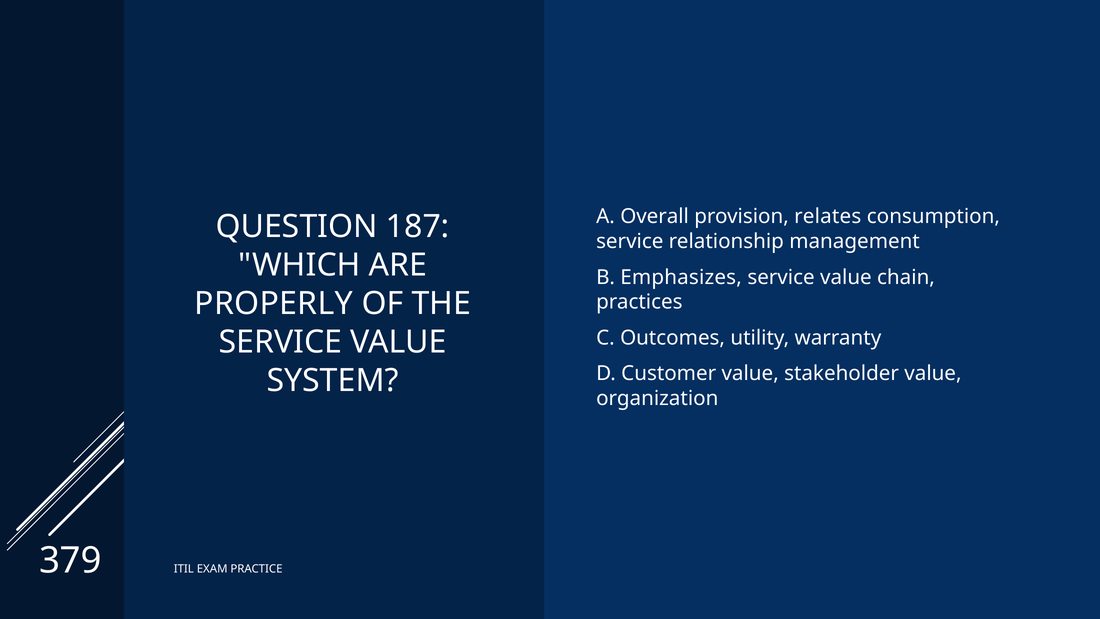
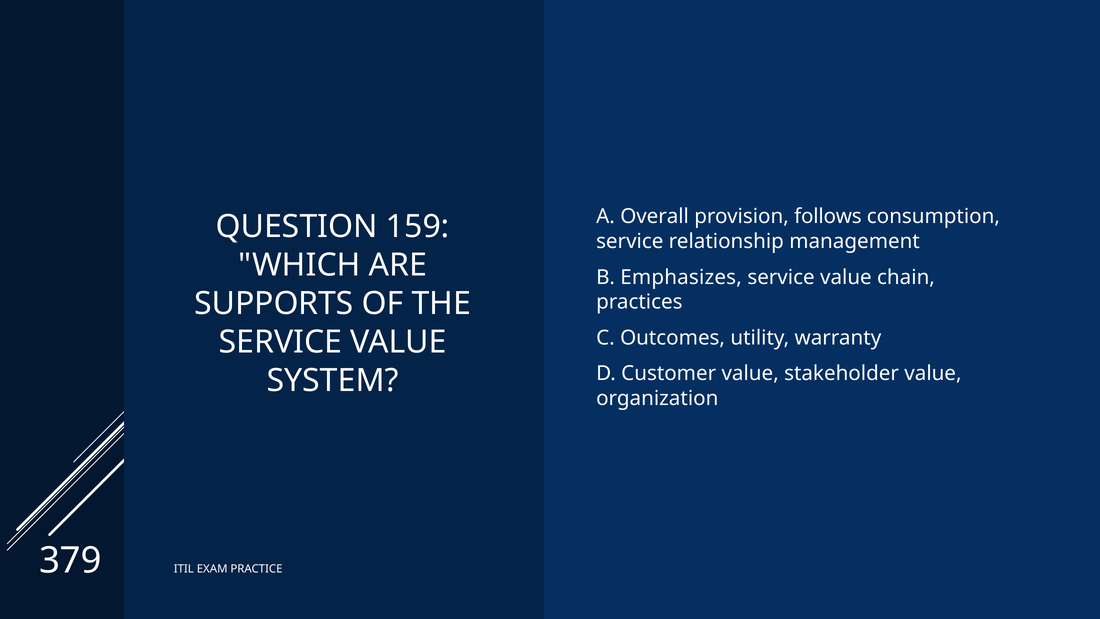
relates: relates -> follows
187: 187 -> 159
PROPERLY: PROPERLY -> SUPPORTS
